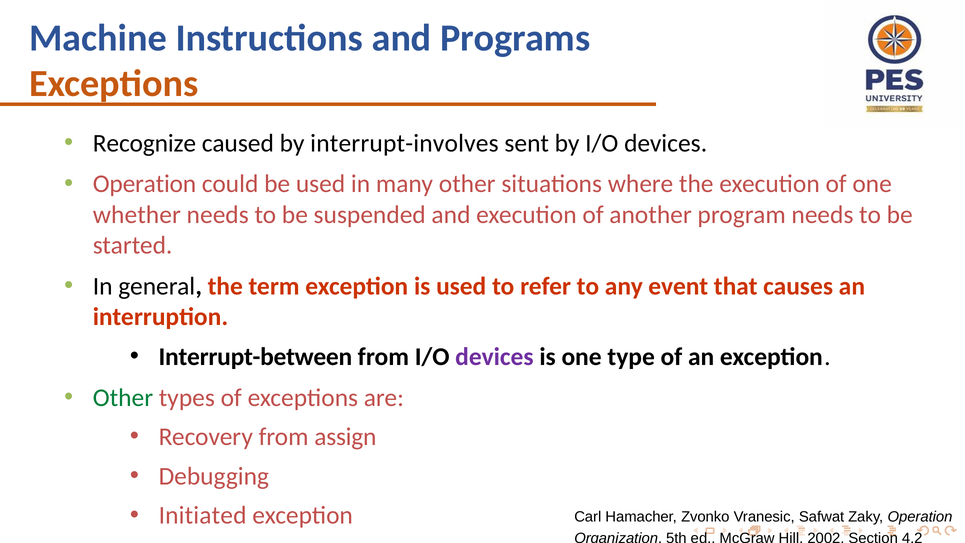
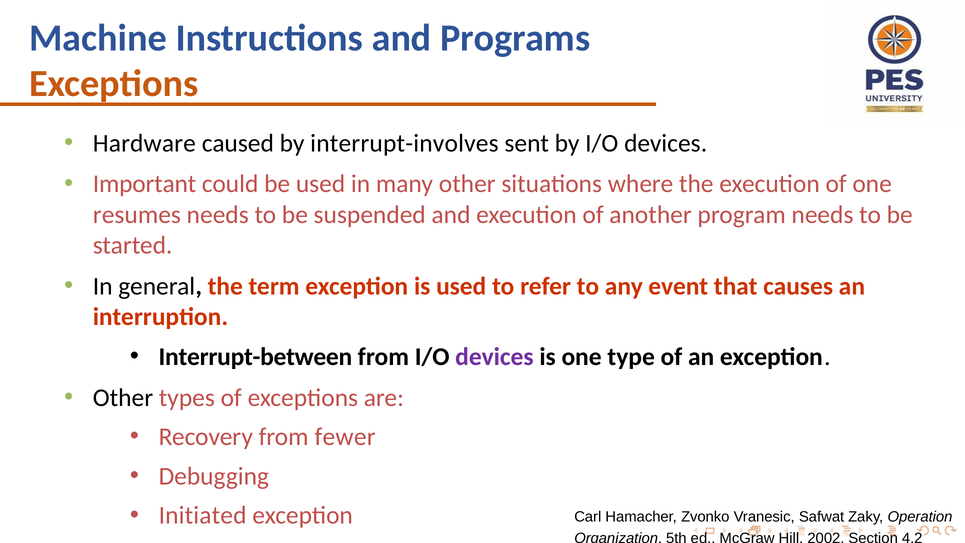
Recognize: Recognize -> Hardware
Operation at (145, 184): Operation -> Important
whether: whether -> resumes
Other at (123, 398) colour: green -> black
assign: assign -> fewer
